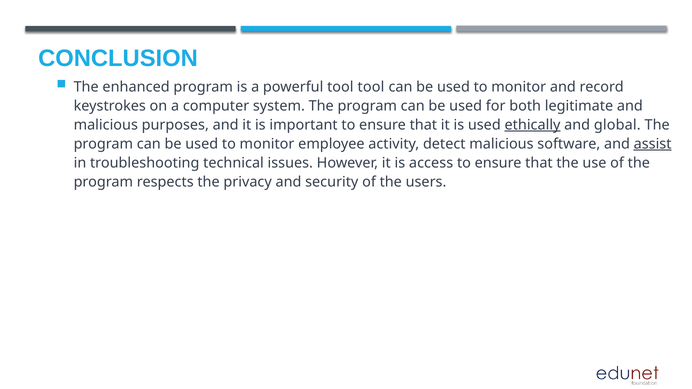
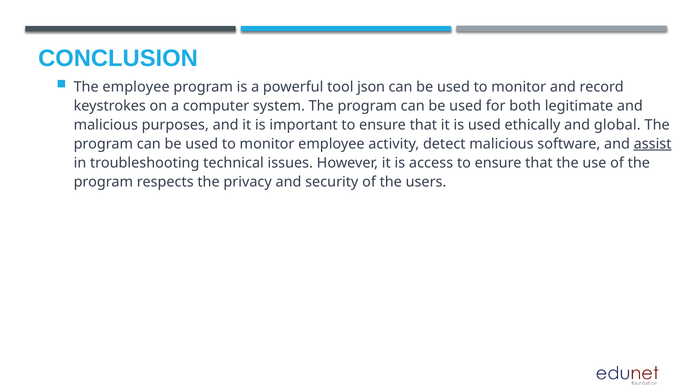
The enhanced: enhanced -> employee
tool tool: tool -> json
ethically underline: present -> none
